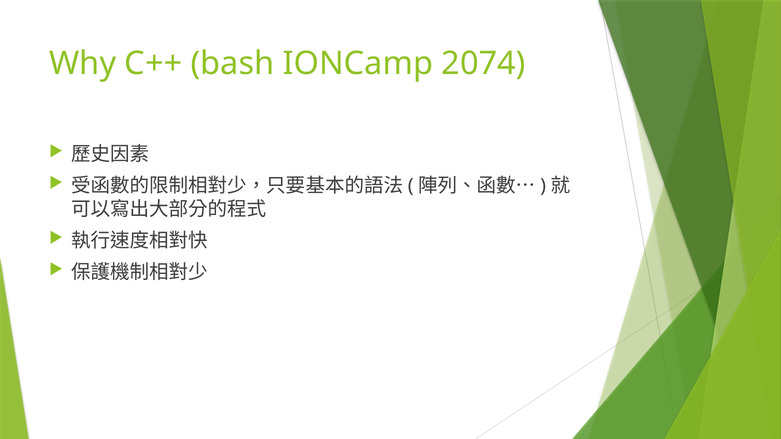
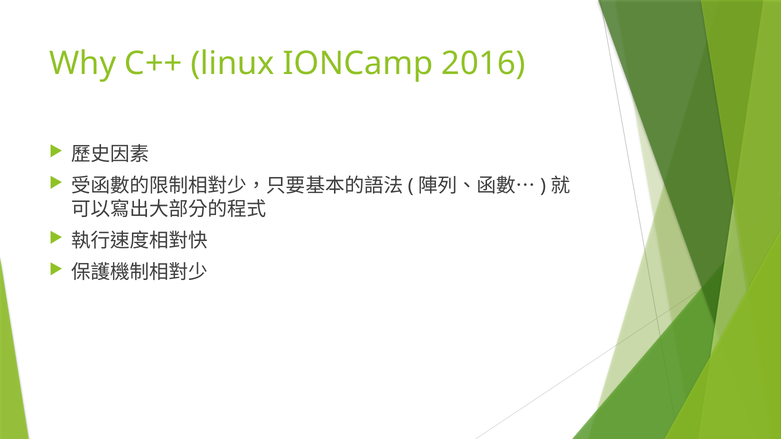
bash: bash -> linux
2074: 2074 -> 2016
